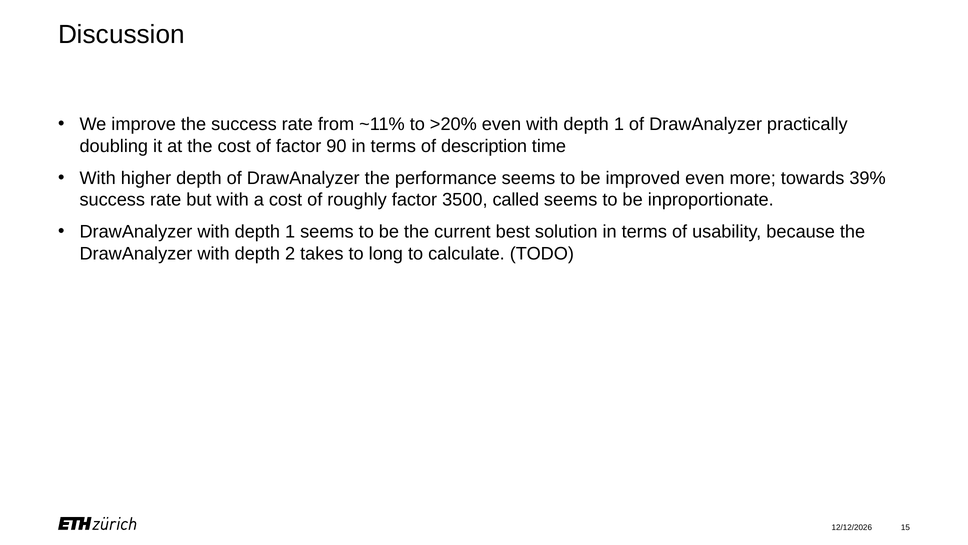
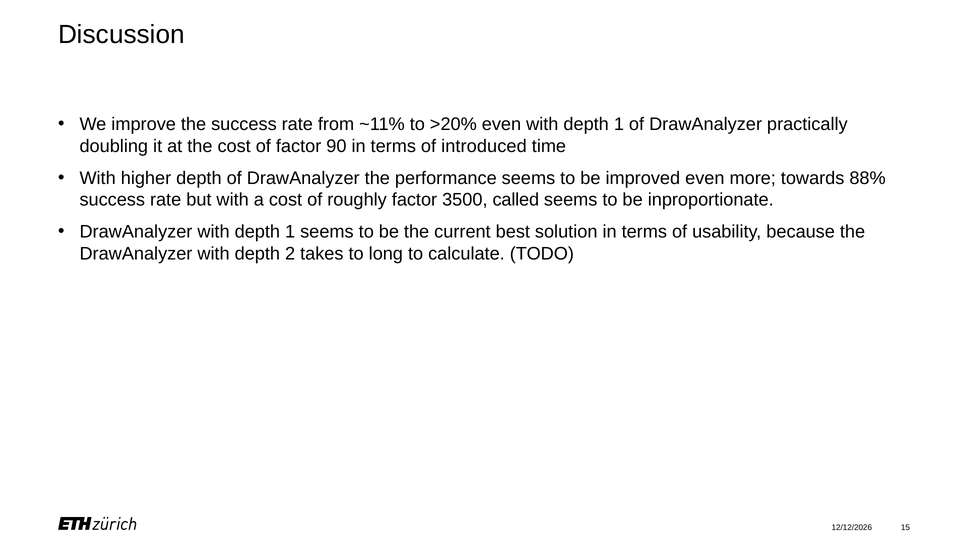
description: description -> introduced
39%: 39% -> 88%
